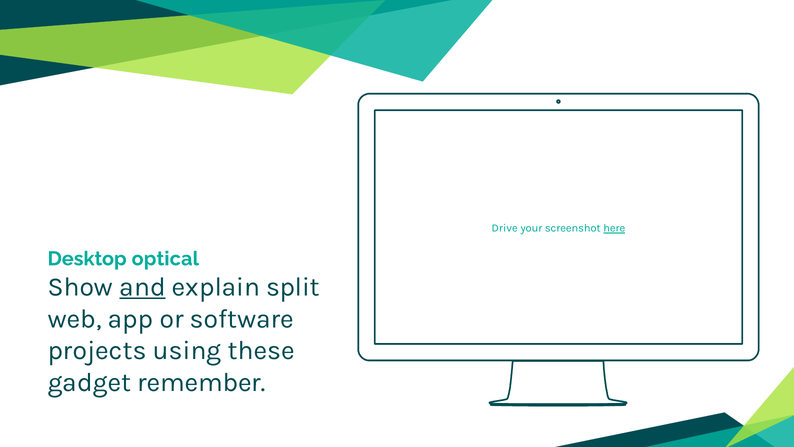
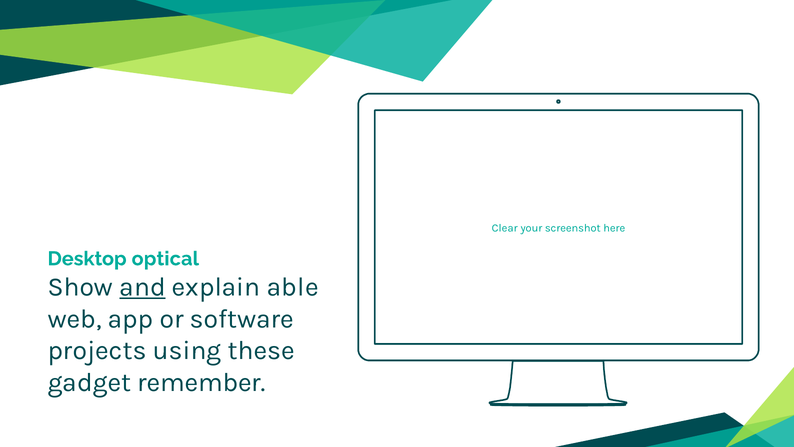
Drive: Drive -> Clear
here underline: present -> none
split: split -> able
